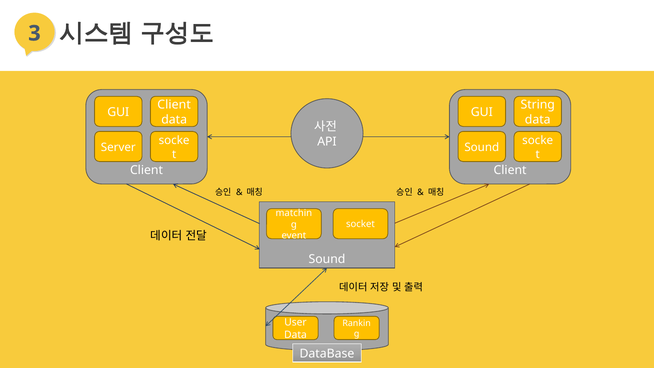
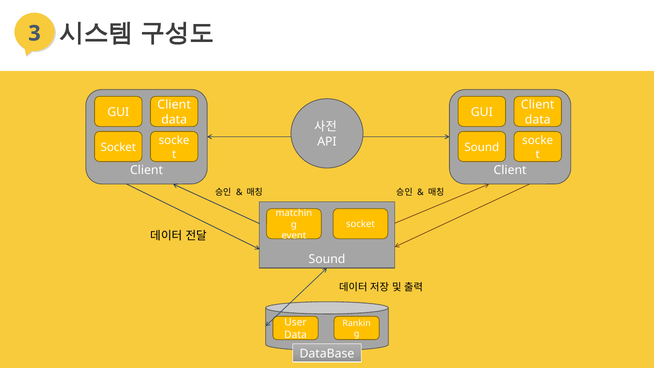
String at (538, 105): String -> Client
Server at (118, 147): Server -> Socket
